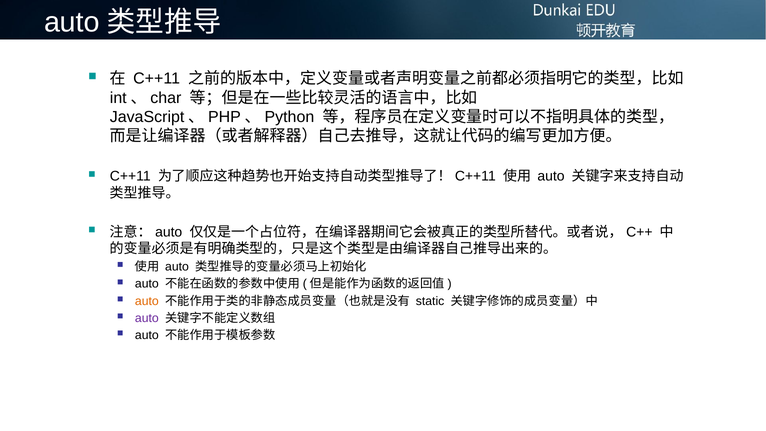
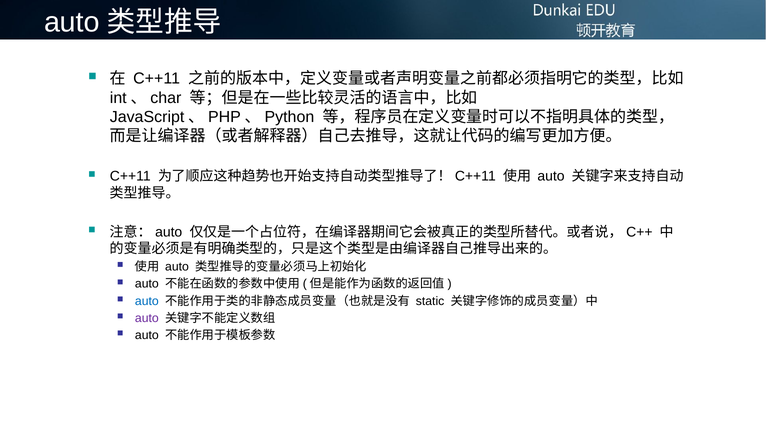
auto at (147, 301) colour: orange -> blue
